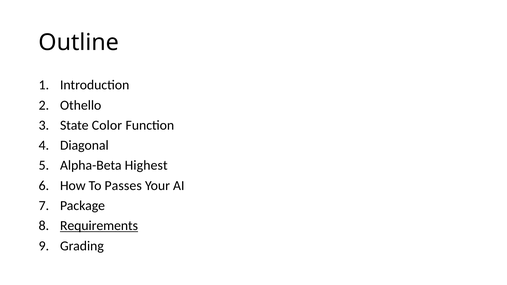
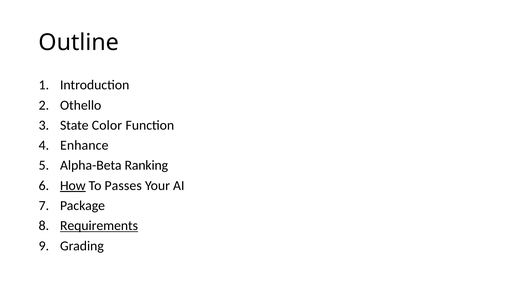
Diagonal: Diagonal -> Enhance
Highest: Highest -> Ranking
How underline: none -> present
